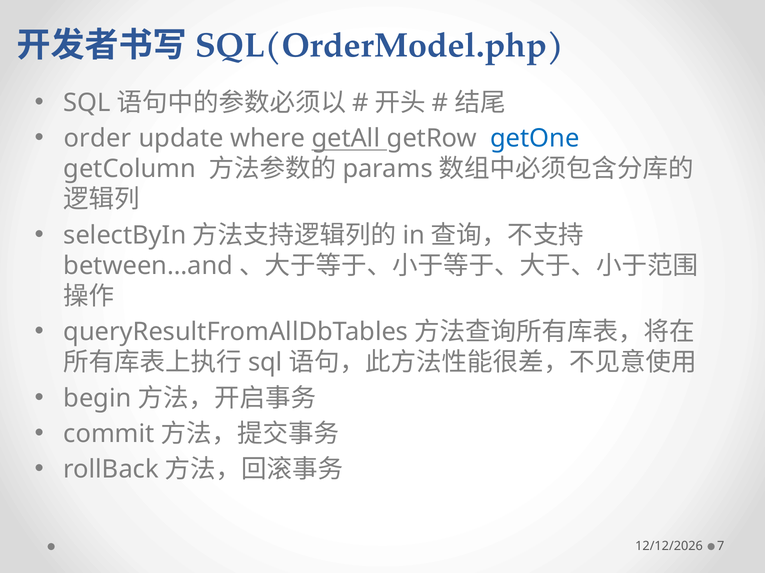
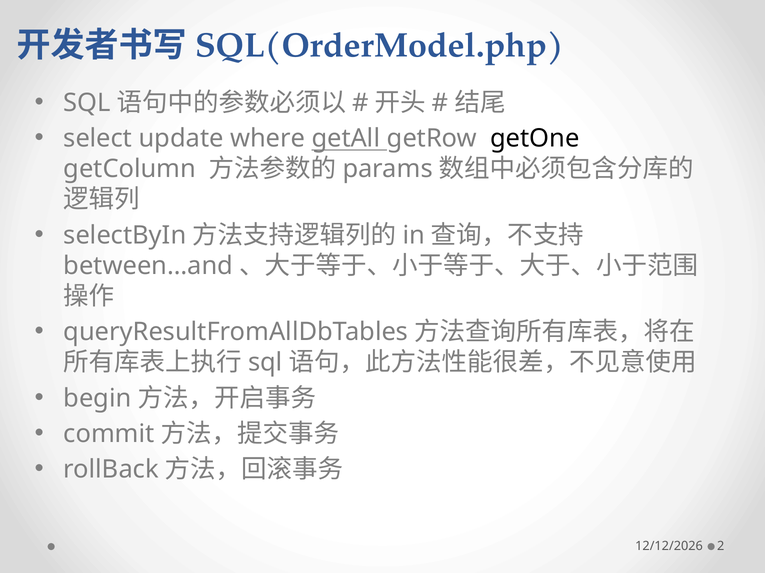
order: order -> select
getOne colour: blue -> black
7: 7 -> 2
